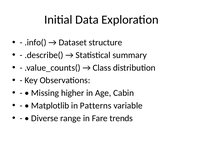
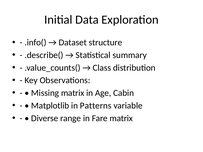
Missing higher: higher -> matrix
Fare trends: trends -> matrix
